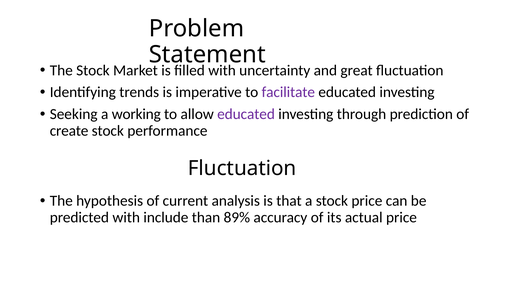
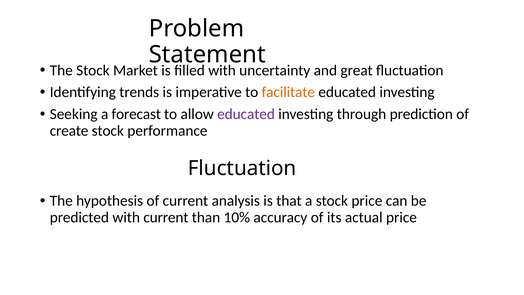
facilitate colour: purple -> orange
working: working -> forecast
with include: include -> current
89%: 89% -> 10%
